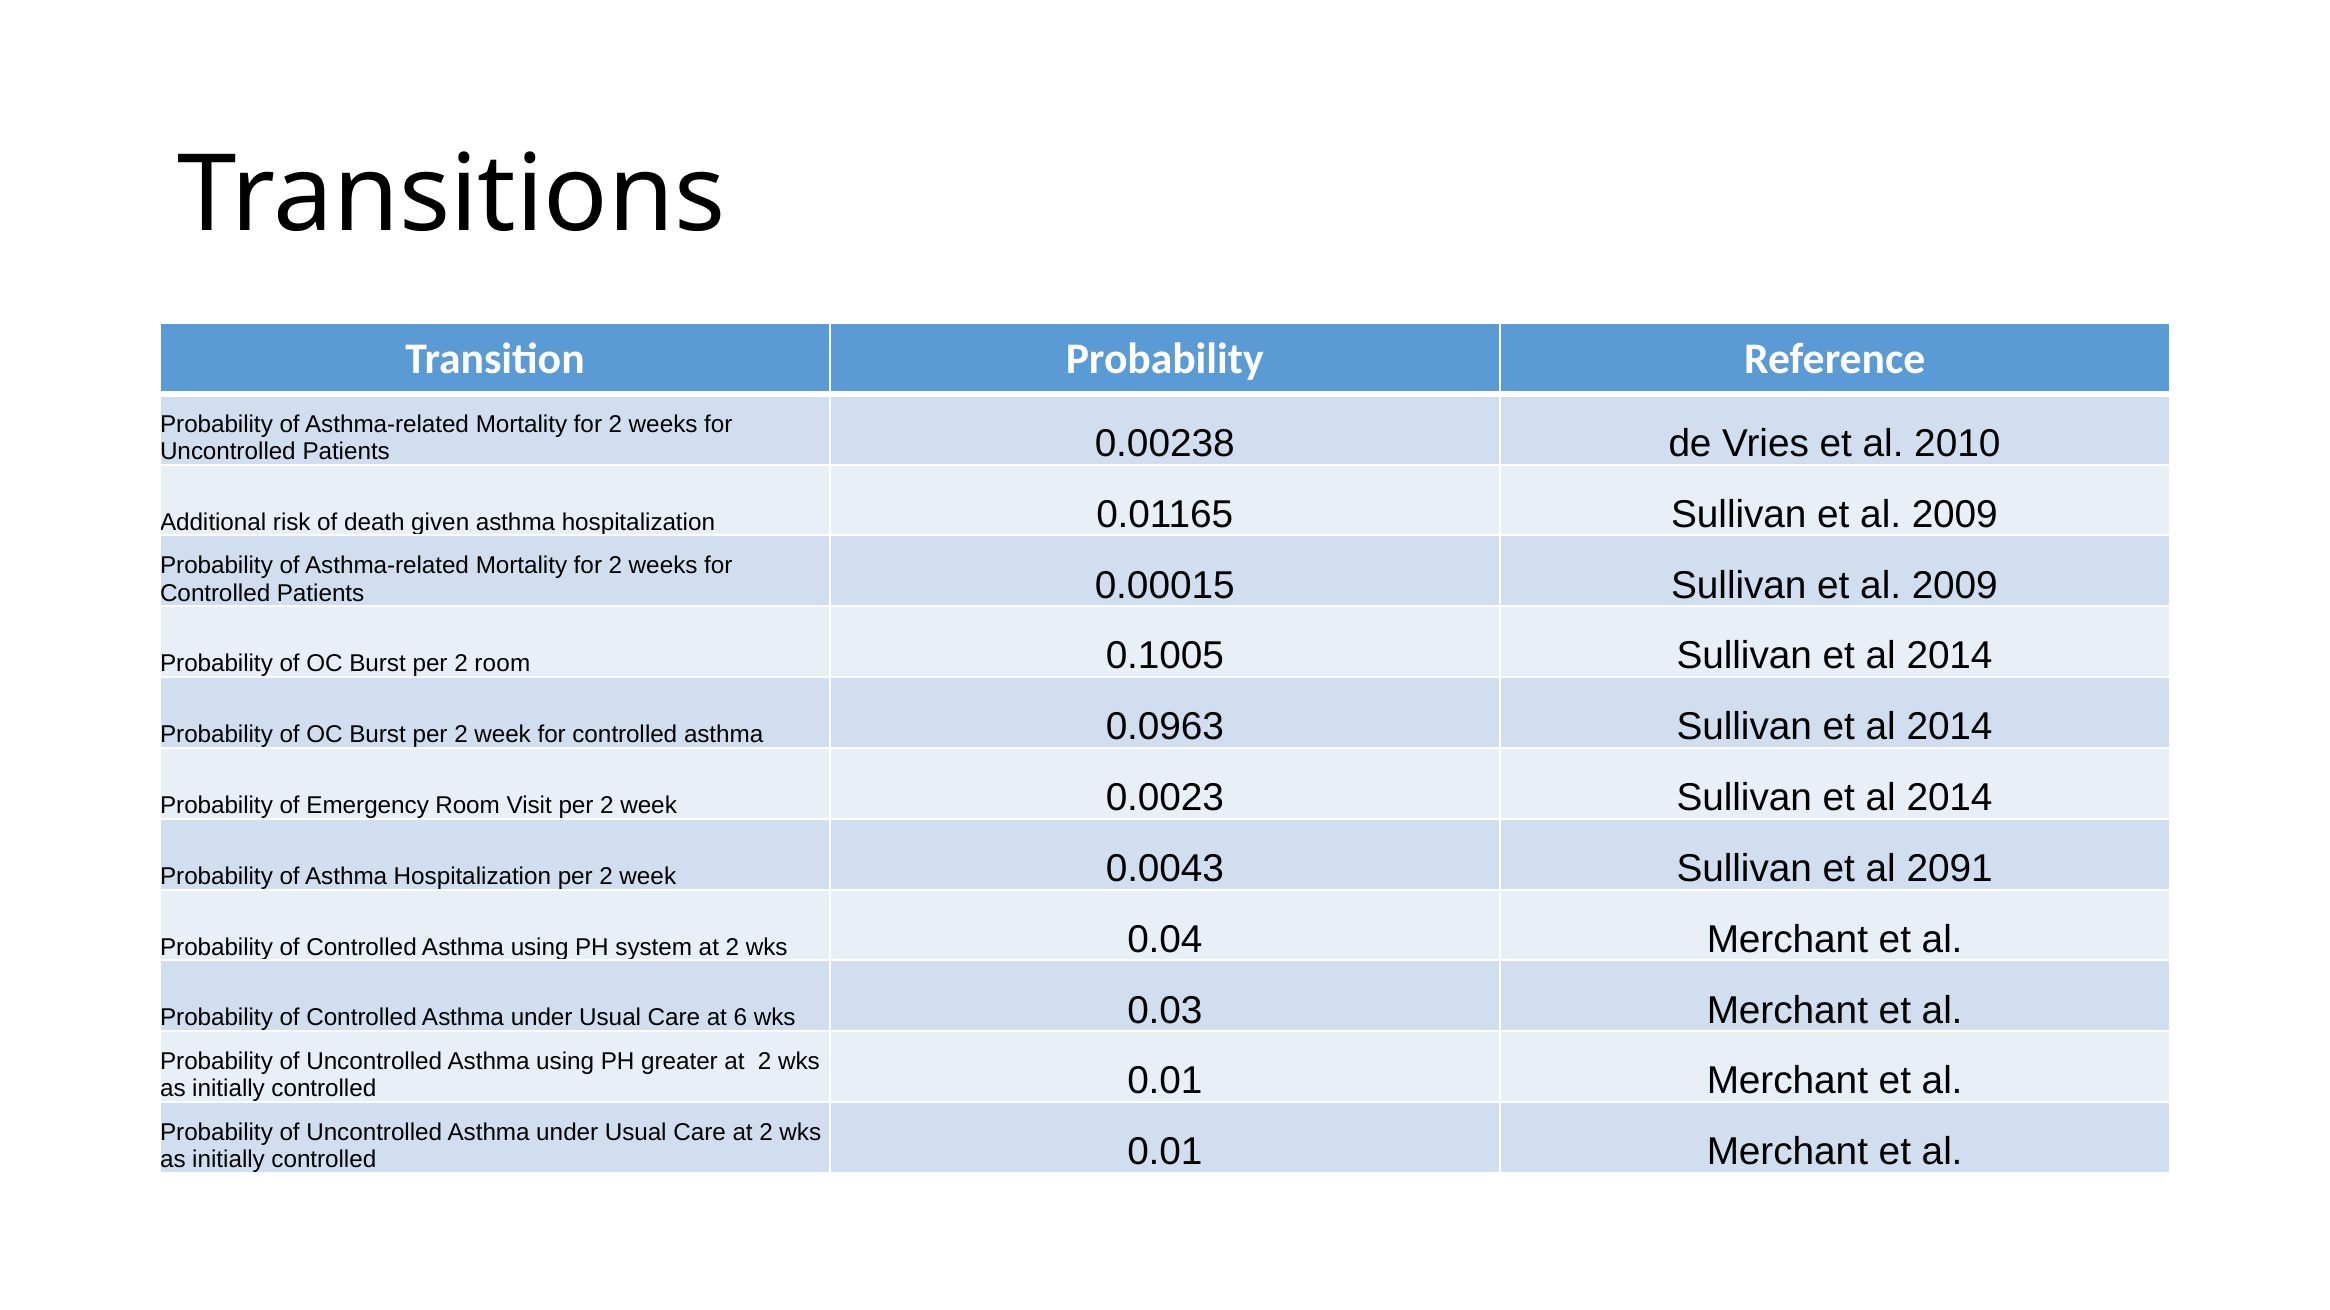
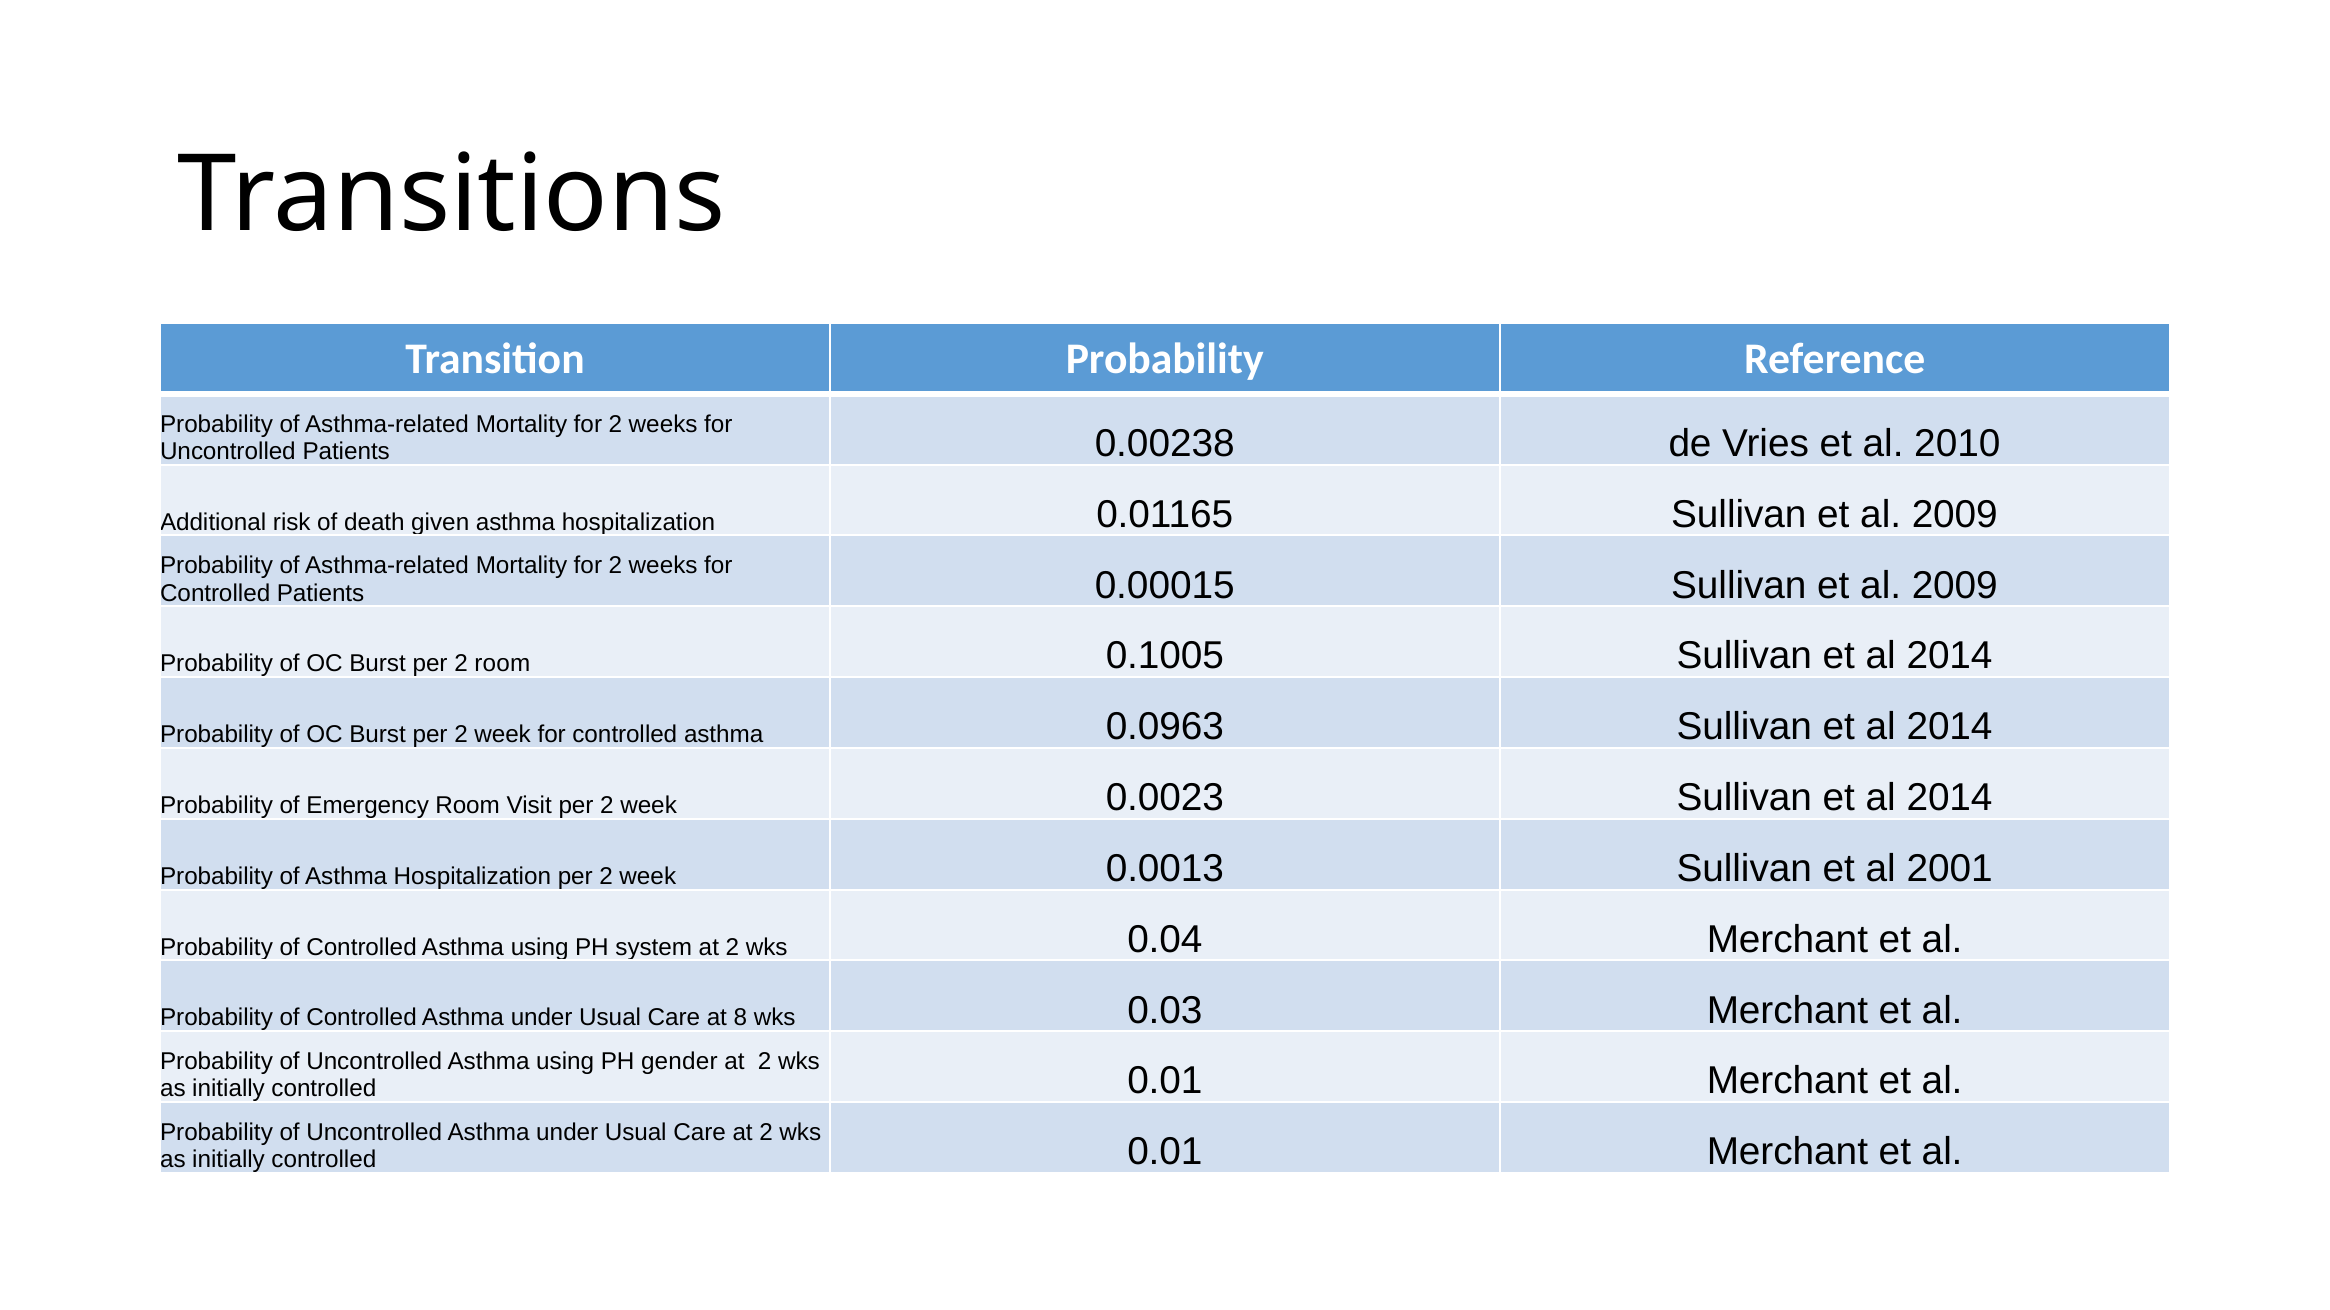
0.0043: 0.0043 -> 0.0013
2091: 2091 -> 2001
6: 6 -> 8
greater: greater -> gender
